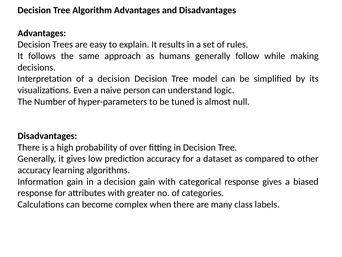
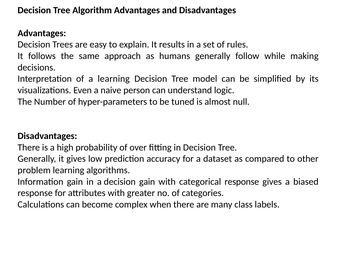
of a decision: decision -> learning
accuracy at (34, 170): accuracy -> problem
